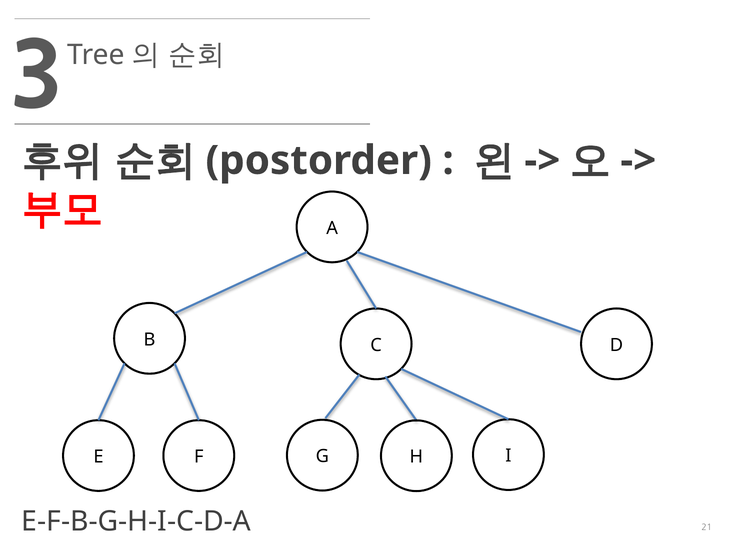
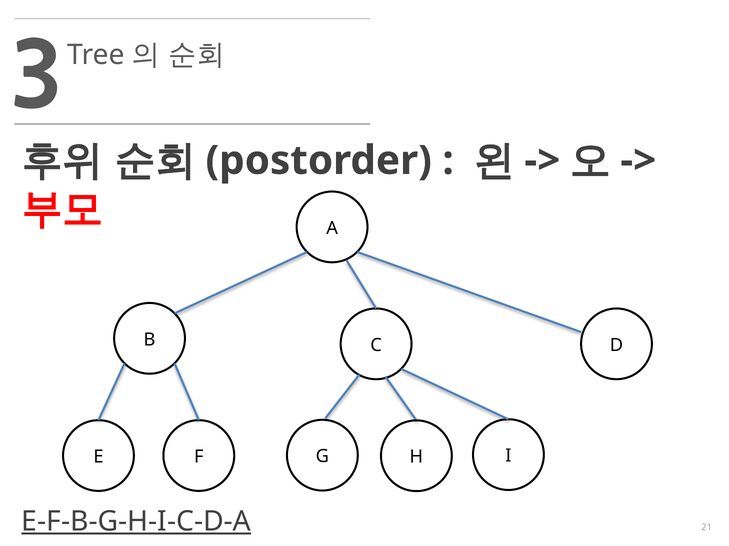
E-F-B-G-H-I-C-D-A underline: none -> present
